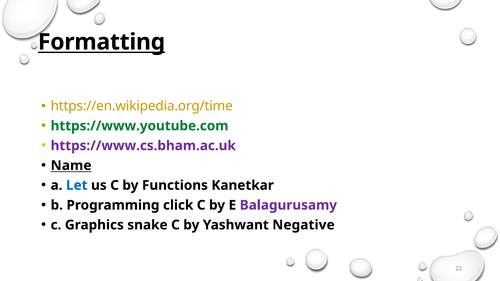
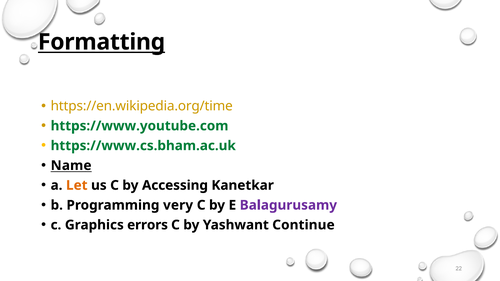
https://www.cs.bham.ac.uk colour: purple -> green
Let colour: blue -> orange
Functions: Functions -> Accessing
click: click -> very
snake: snake -> errors
Negative: Negative -> Continue
